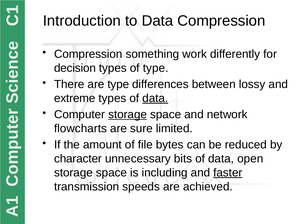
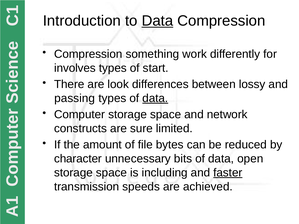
Data at (157, 21) underline: none -> present
decision: decision -> involves
of type: type -> start
are type: type -> look
extreme: extreme -> passing
storage at (128, 115) underline: present -> none
flowcharts: flowcharts -> constructs
